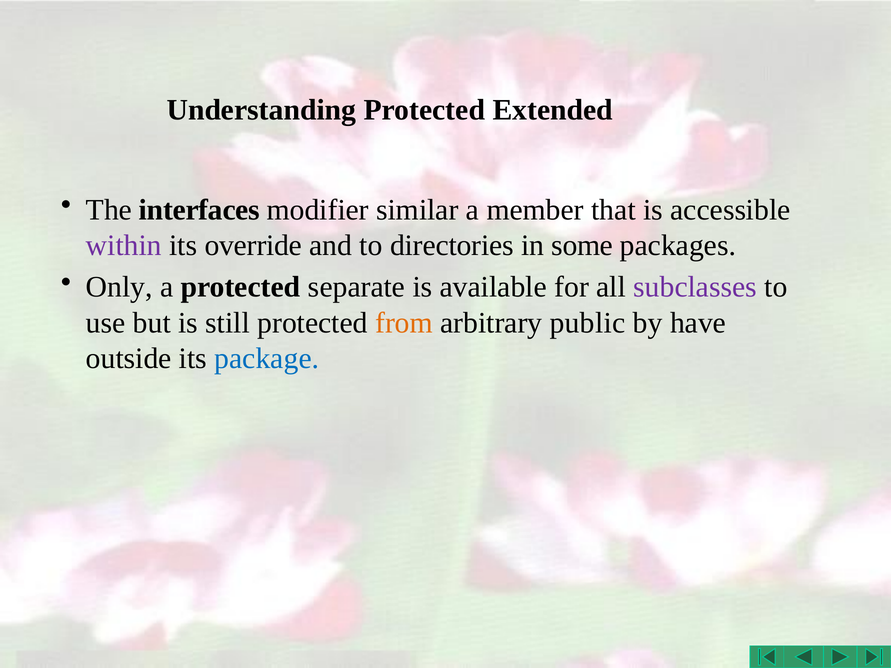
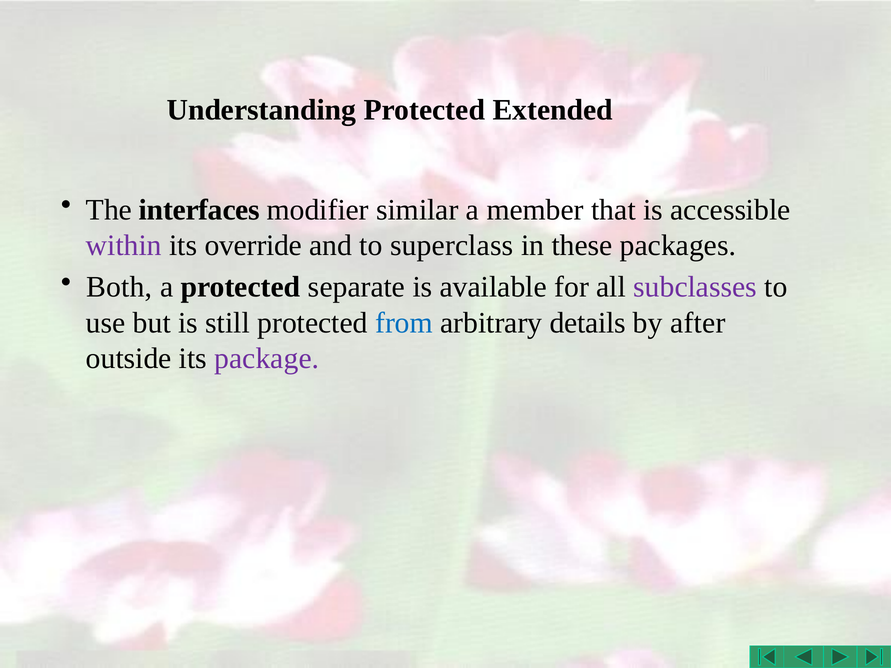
directories: directories -> superclass
some: some -> these
Only: Only -> Both
from colour: orange -> blue
public: public -> details
have: have -> after
package colour: blue -> purple
